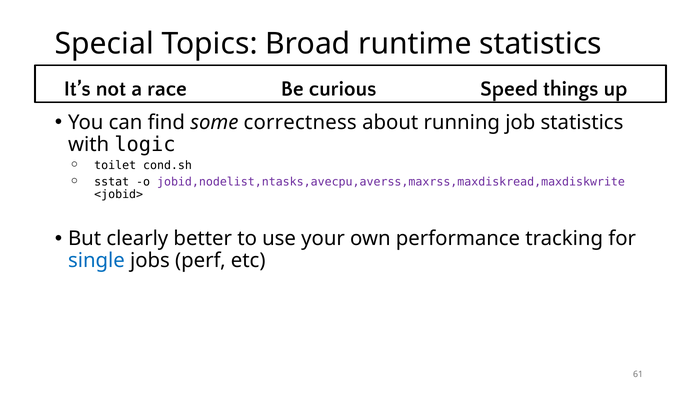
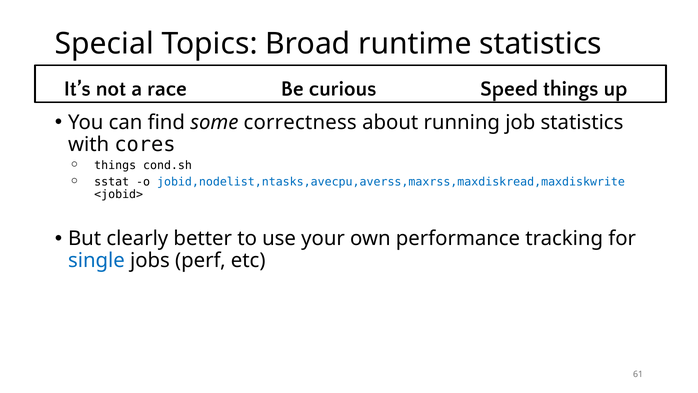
logic: logic -> cores
toilet at (115, 165): toilet -> things
jobid,nodelist,ntasks,avecpu,averss,maxrss,maxdiskread,maxdiskwrite colour: purple -> blue
